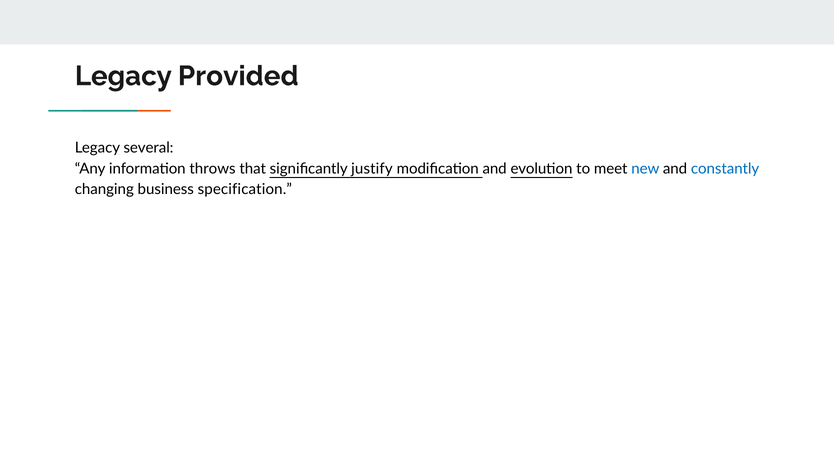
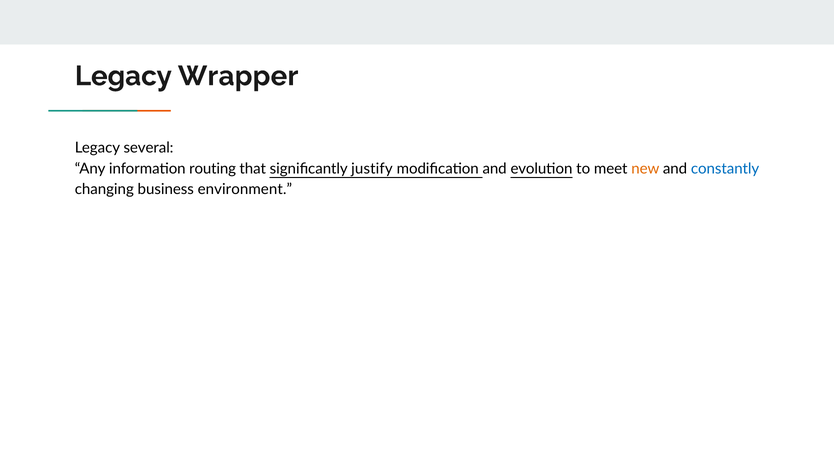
Provided: Provided -> Wrapper
throws: throws -> routing
new colour: blue -> orange
specification: specification -> environment
